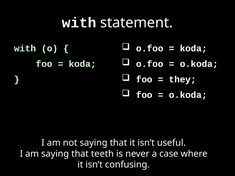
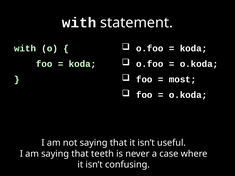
they: they -> most
